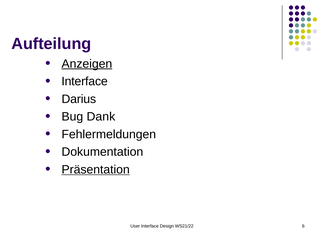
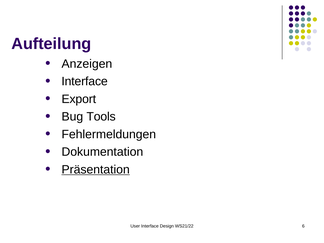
Anzeigen underline: present -> none
Darius: Darius -> Export
Dank: Dank -> Tools
